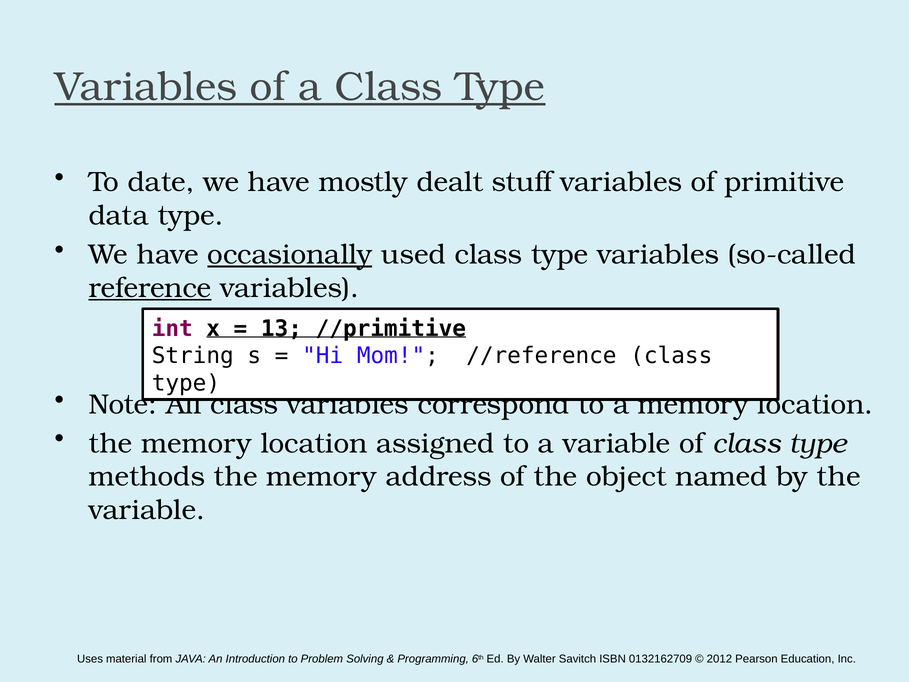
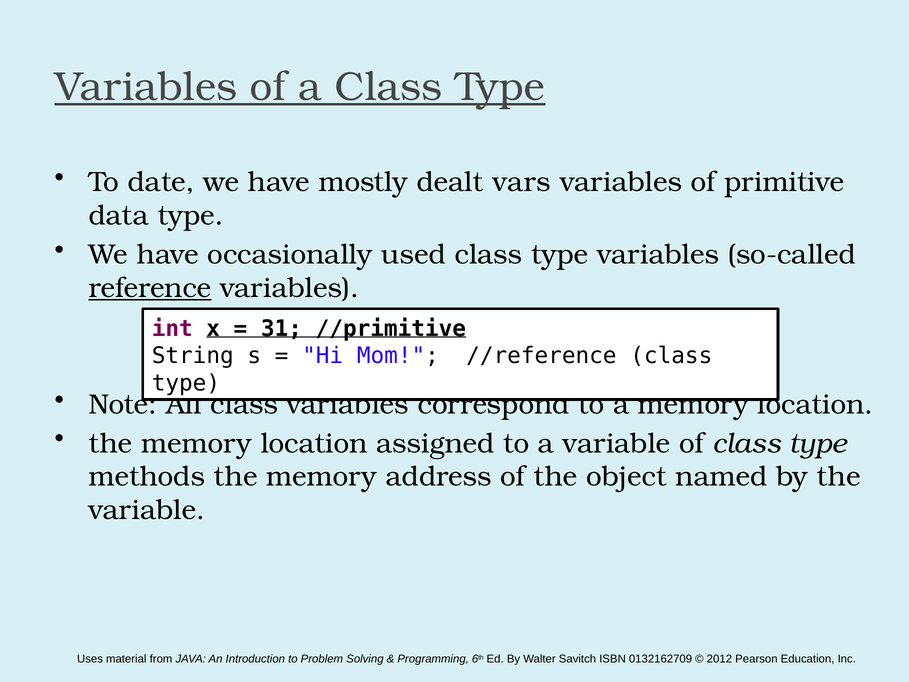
stuff: stuff -> vars
occasionally underline: present -> none
13: 13 -> 31
